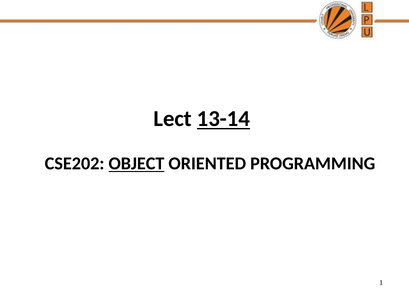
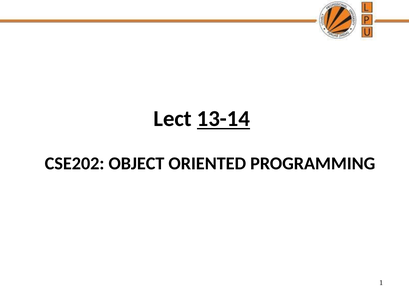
OBJECT underline: present -> none
